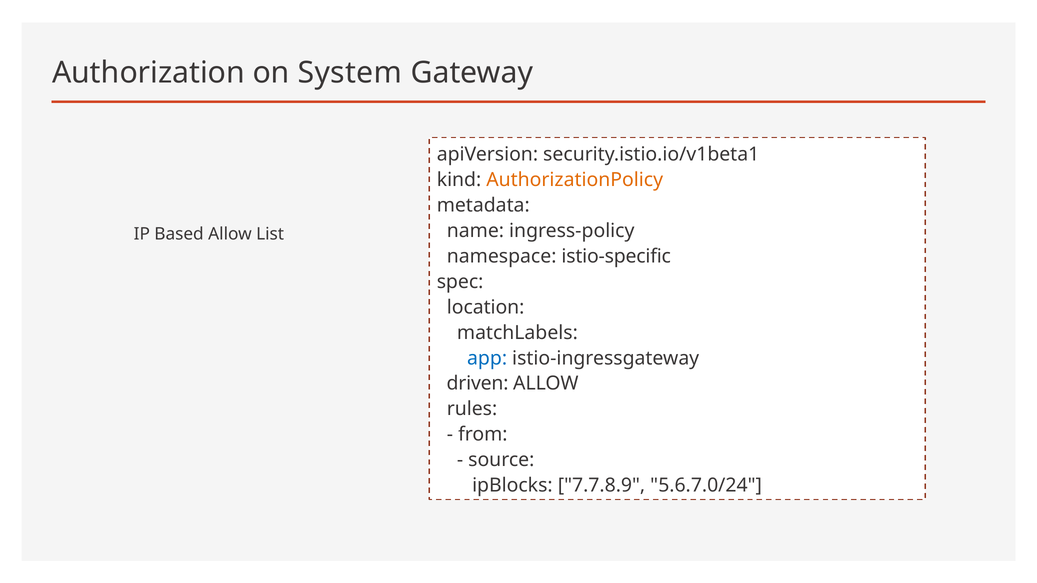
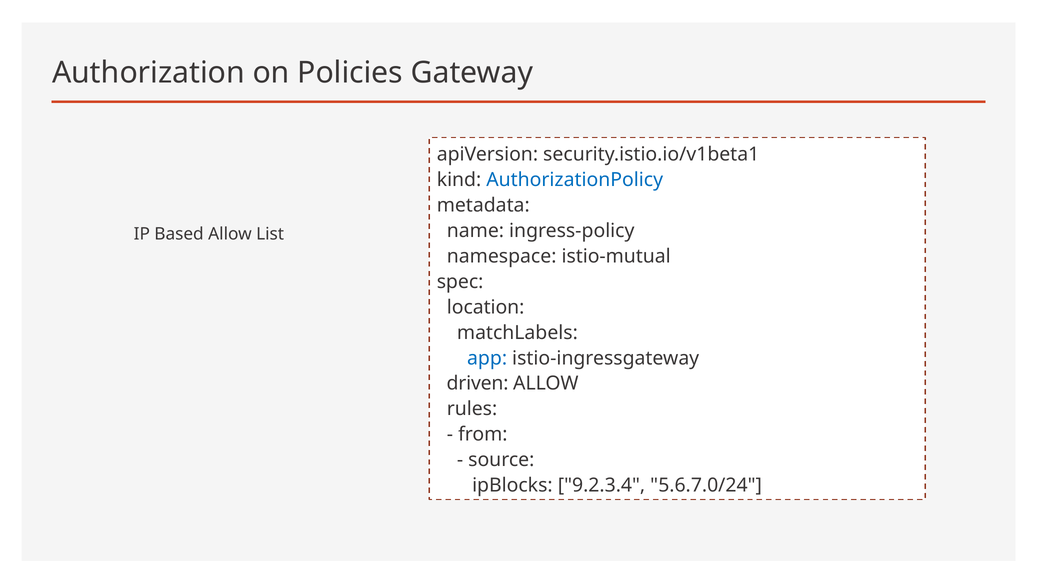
System: System -> Policies
AuthorizationPolicy colour: orange -> blue
istio-specific: istio-specific -> istio-mutual
7.7.8.9: 7.7.8.9 -> 9.2.3.4
